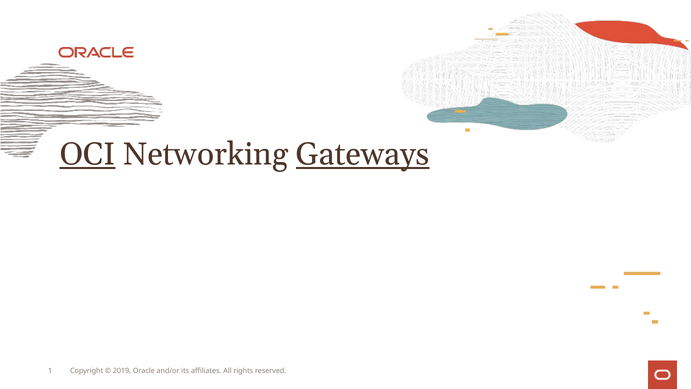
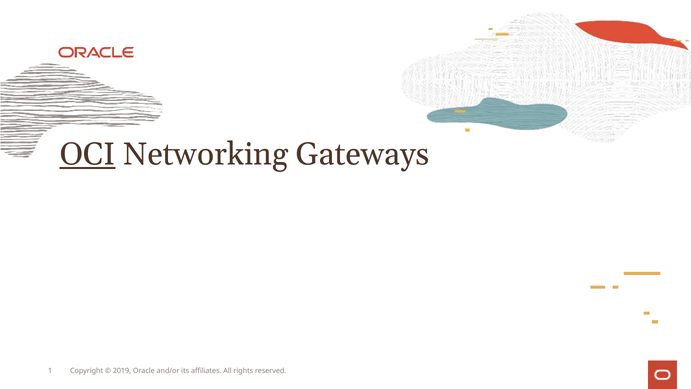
Gateways underline: present -> none
